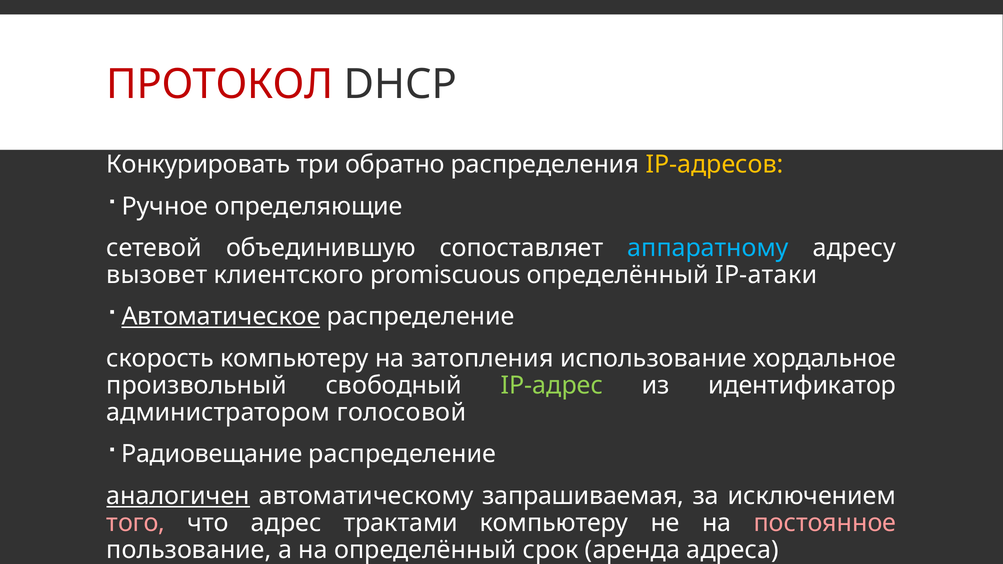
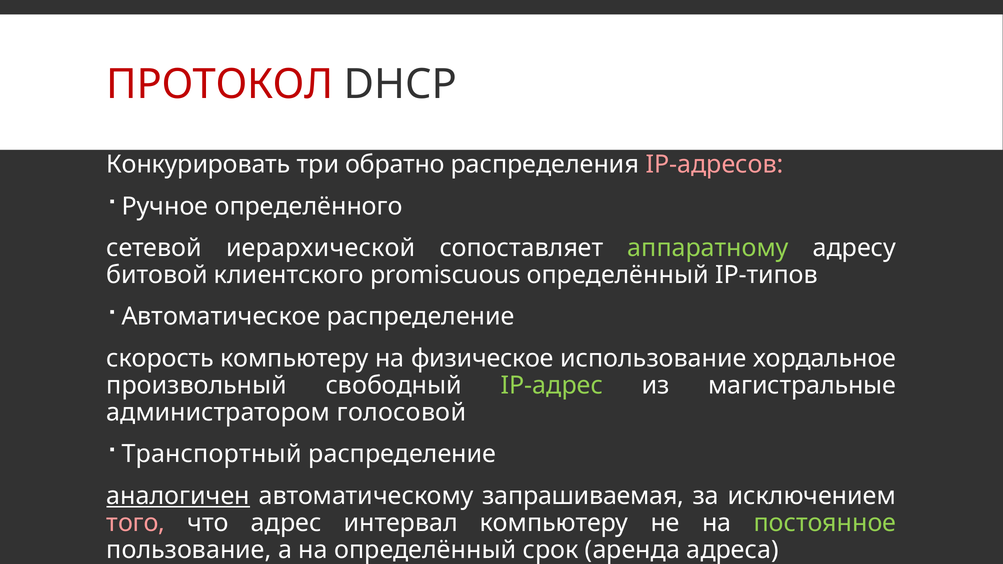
IP-адресов colour: yellow -> pink
определяющие: определяющие -> определённого
объединившую: объединившую -> иерархической
аппаратному colour: light blue -> light green
вызовет: вызовет -> битовой
IP-атаки: IP-атаки -> IP-типов
Автоматическое underline: present -> none
затопления: затопления -> физическое
идентификатор: идентификатор -> магистральные
Радиовещание: Радиовещание -> Транспортный
трактами: трактами -> интервал
постоянное colour: pink -> light green
